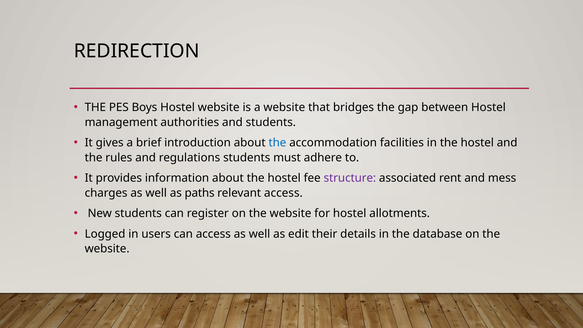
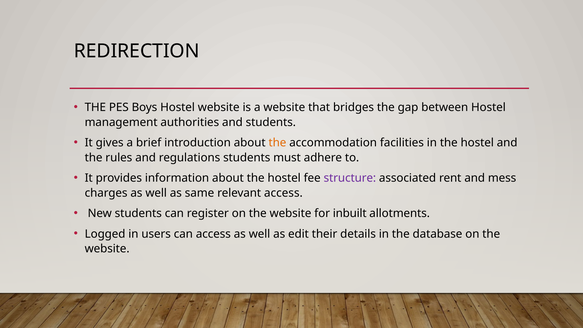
the at (277, 143) colour: blue -> orange
paths: paths -> same
for hostel: hostel -> inbuilt
